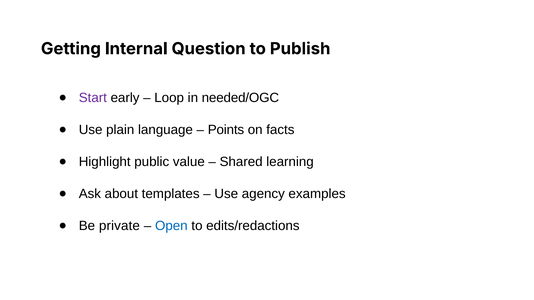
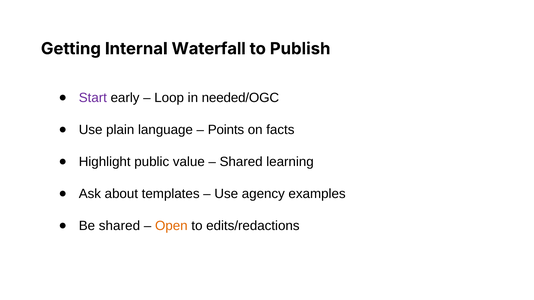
Question: Question -> Waterfall
Be private: private -> shared
Open colour: blue -> orange
